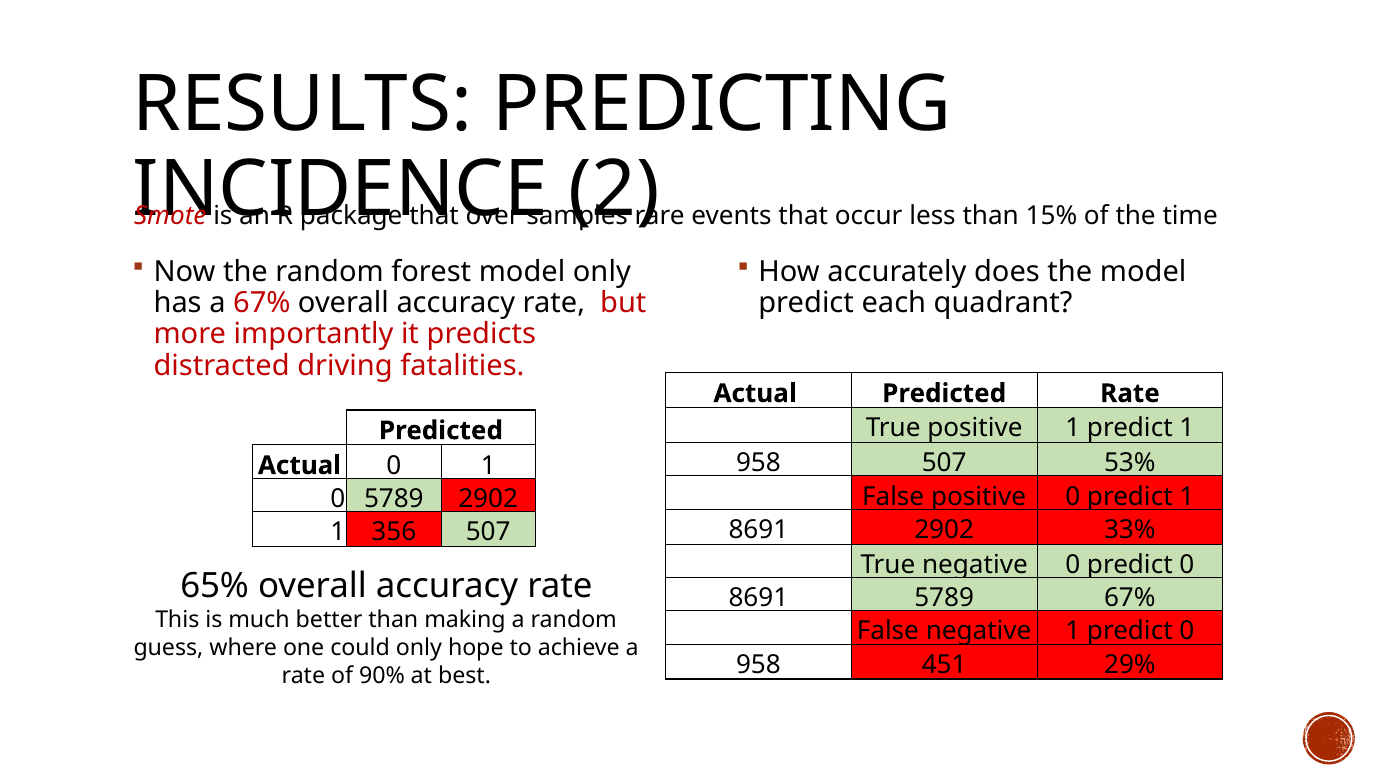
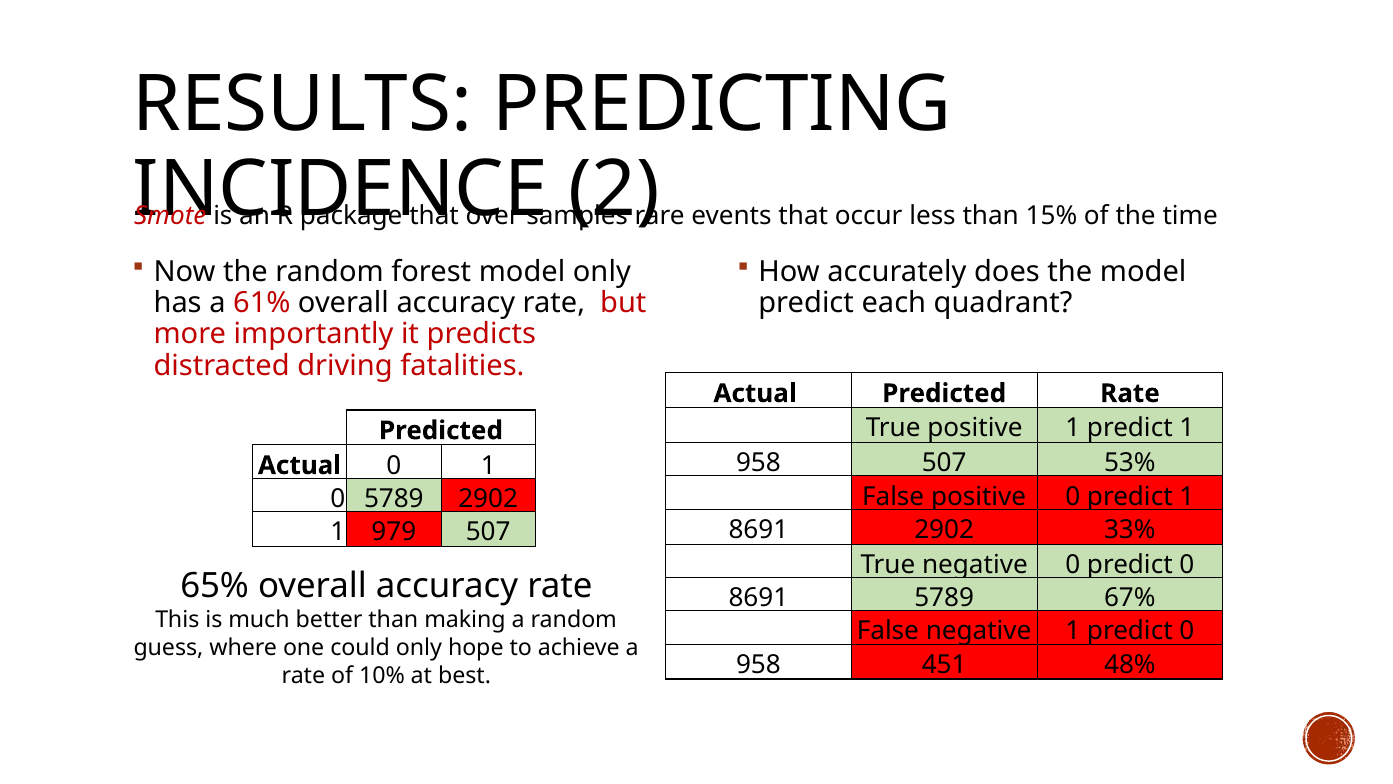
a 67%: 67% -> 61%
356: 356 -> 979
29%: 29% -> 48%
90%: 90% -> 10%
